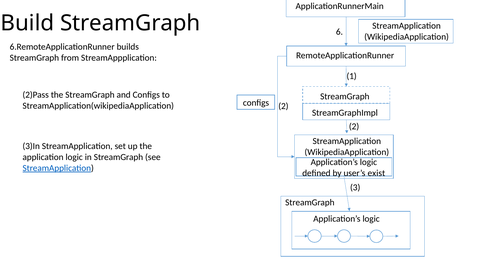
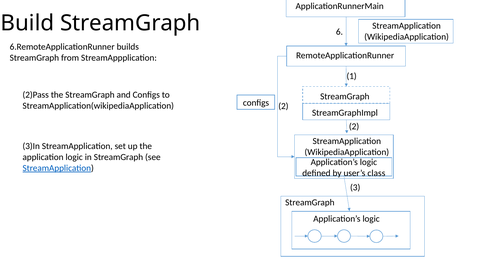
exist: exist -> class
